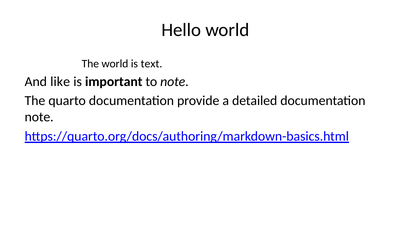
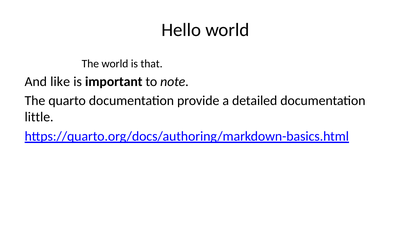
text: text -> that
note at (39, 117): note -> little
